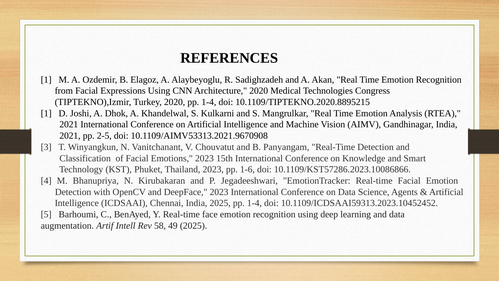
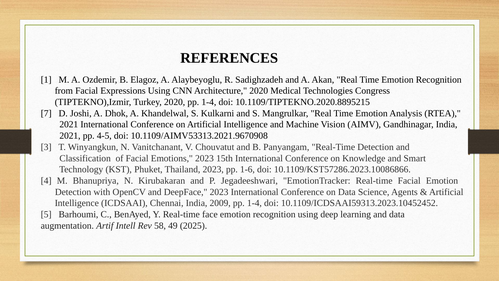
1 at (46, 113): 1 -> 7
2-5: 2-5 -> 4-5
India 2025: 2025 -> 2009
